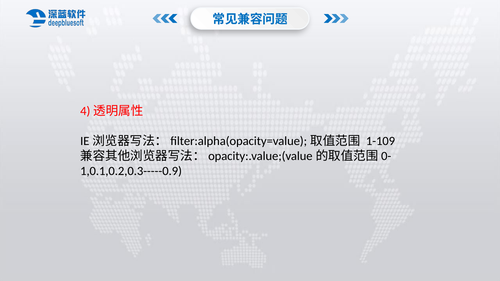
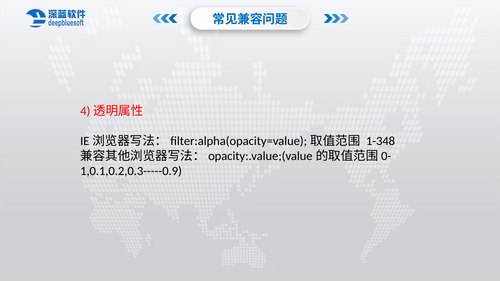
1-109: 1-109 -> 1-348
